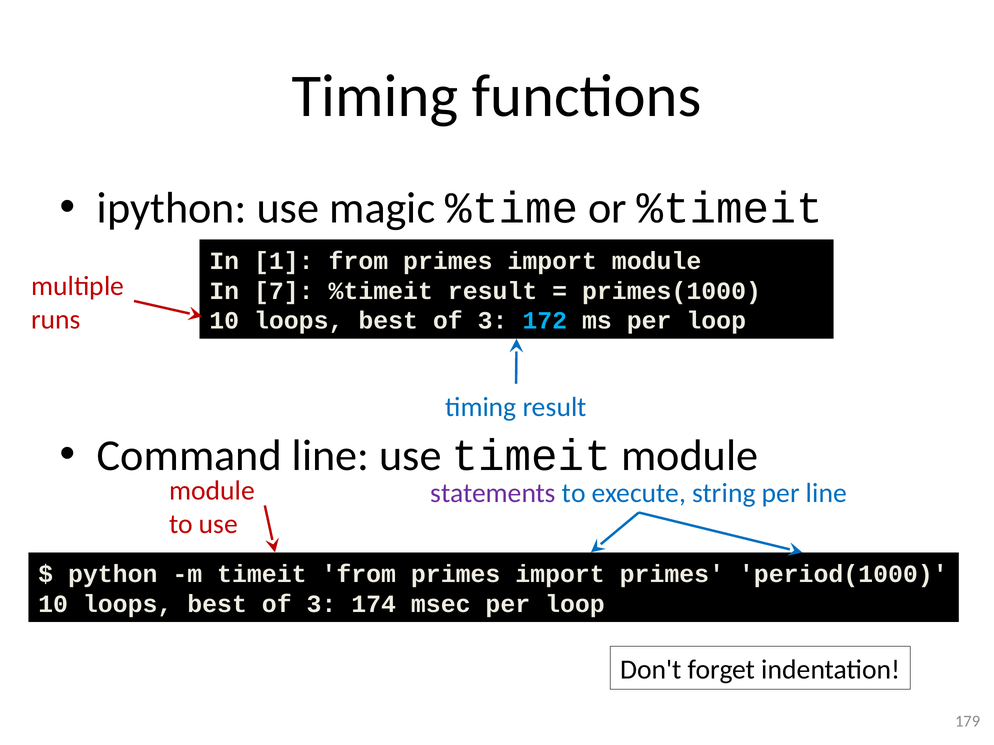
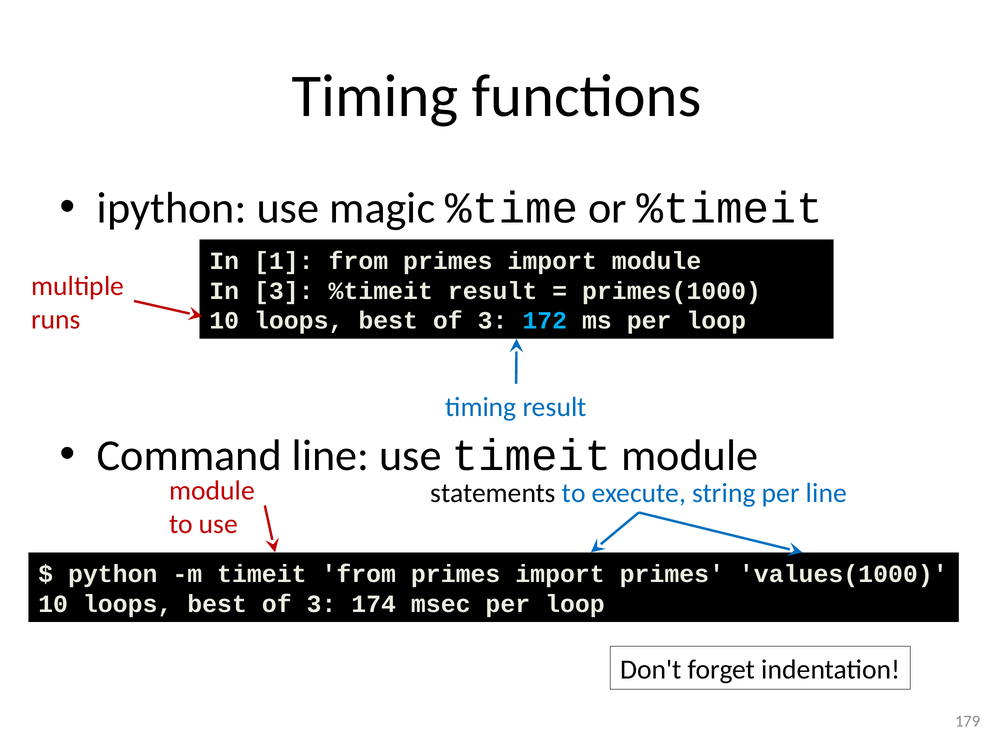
In 7: 7 -> 3
statements colour: purple -> black
period(1000: period(1000 -> values(1000
